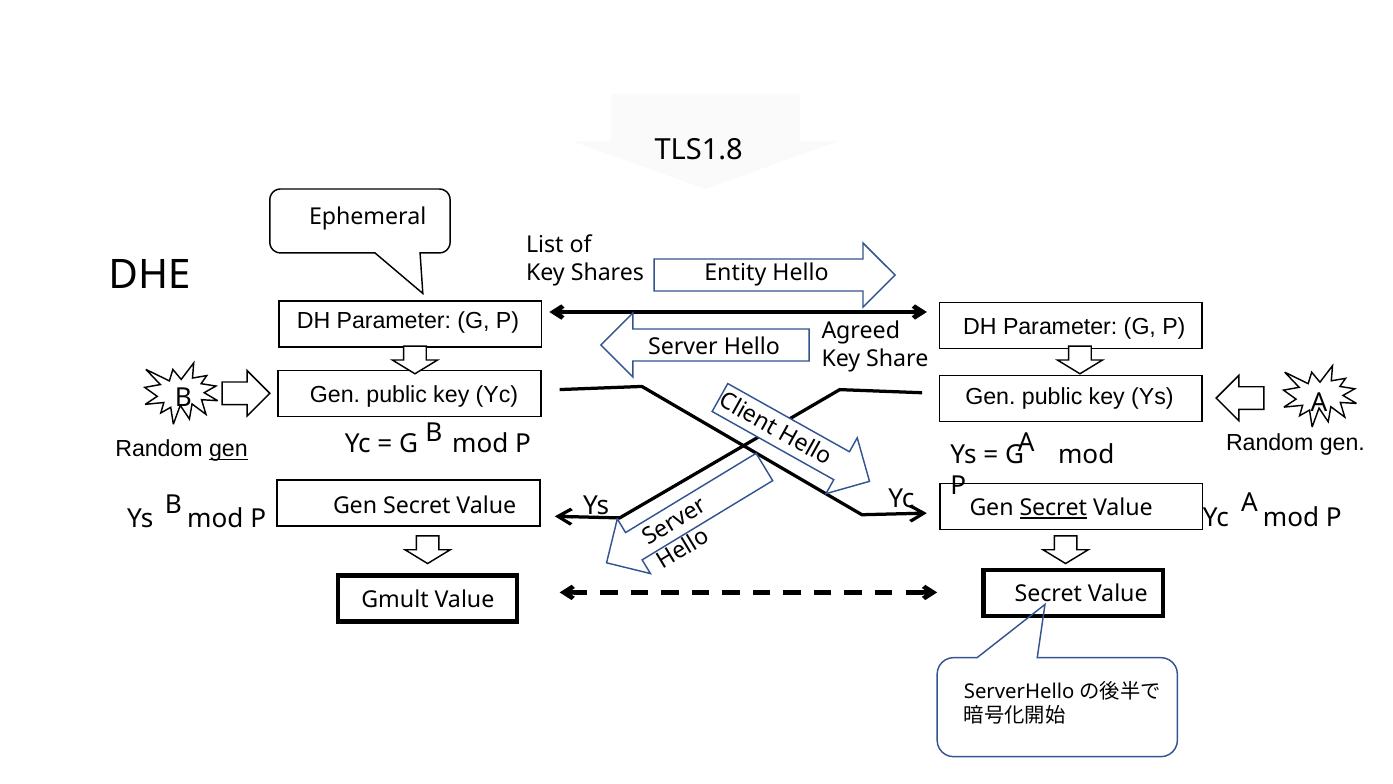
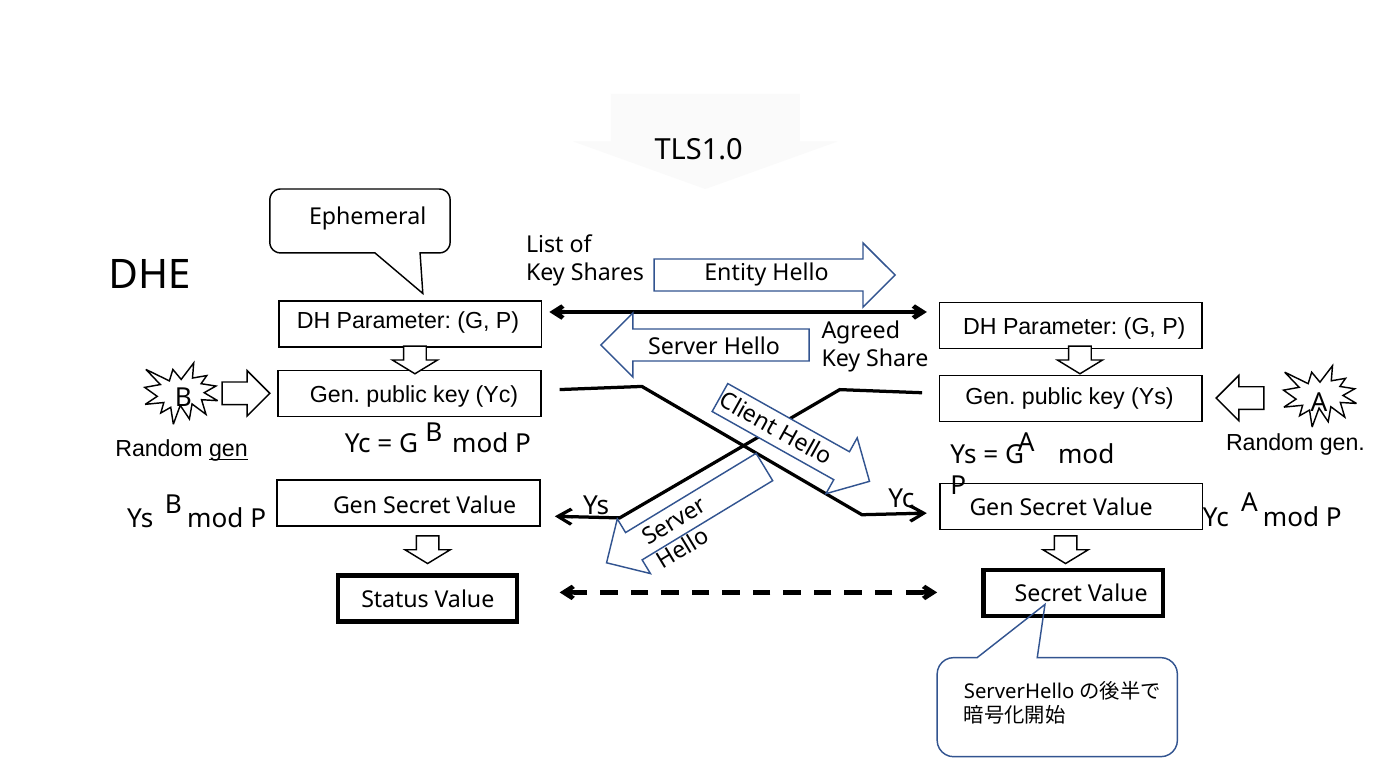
TLS1.8: TLS1.8 -> TLS1.0
Secret at (1053, 508) underline: present -> none
Gmult: Gmult -> Status
